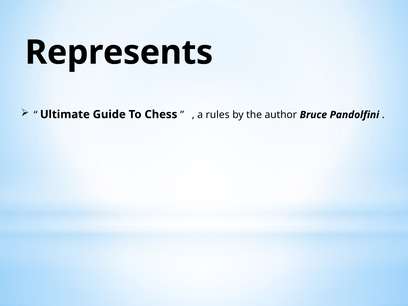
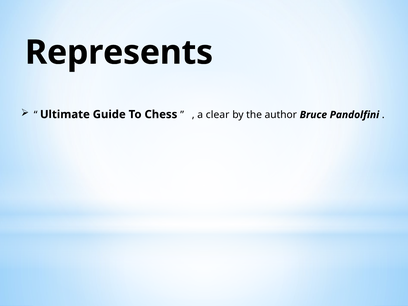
rules: rules -> clear
